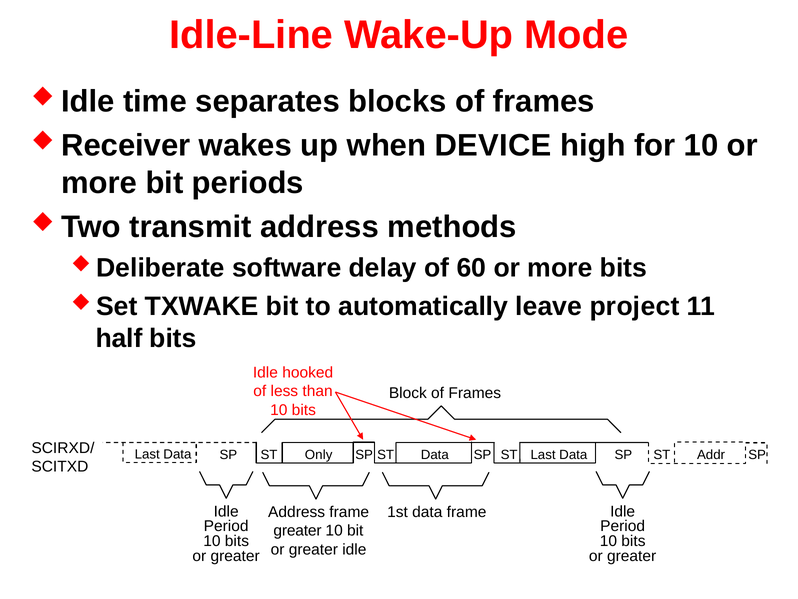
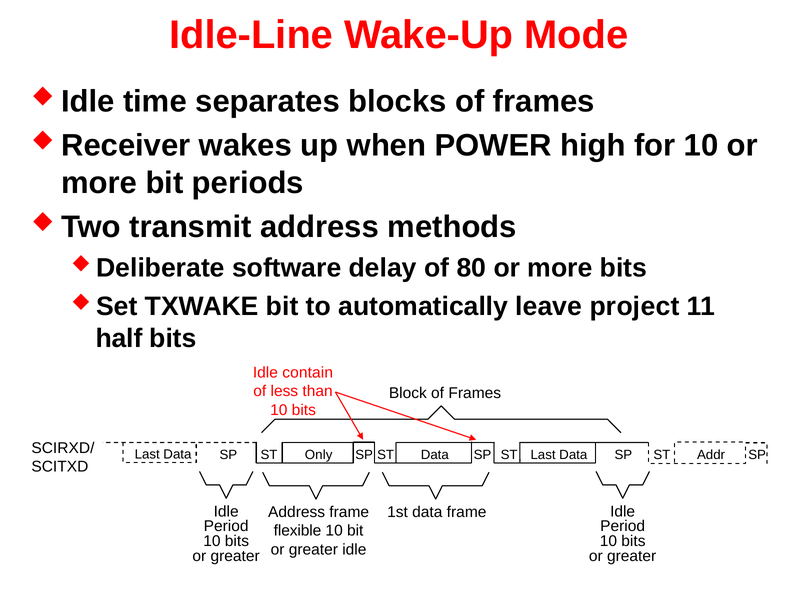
DEVICE: DEVICE -> POWER
60: 60 -> 80
hooked: hooked -> contain
greater at (298, 530): greater -> flexible
